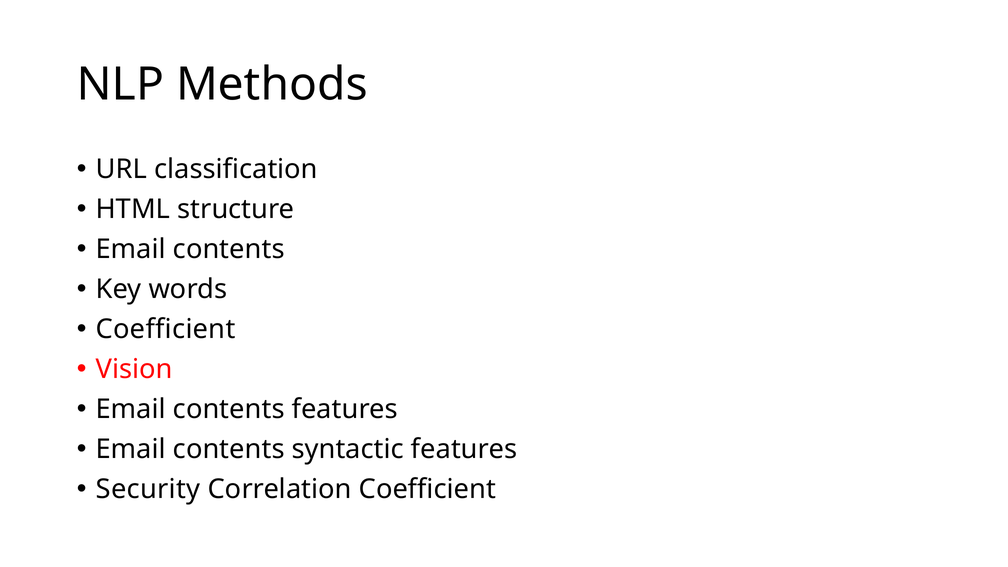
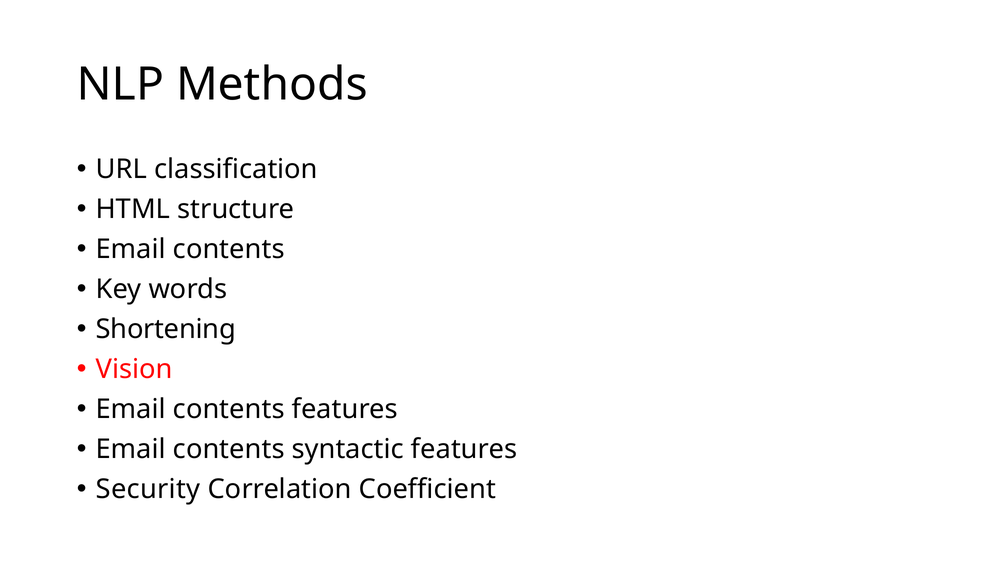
Coefficient at (166, 329): Coefficient -> Shortening
